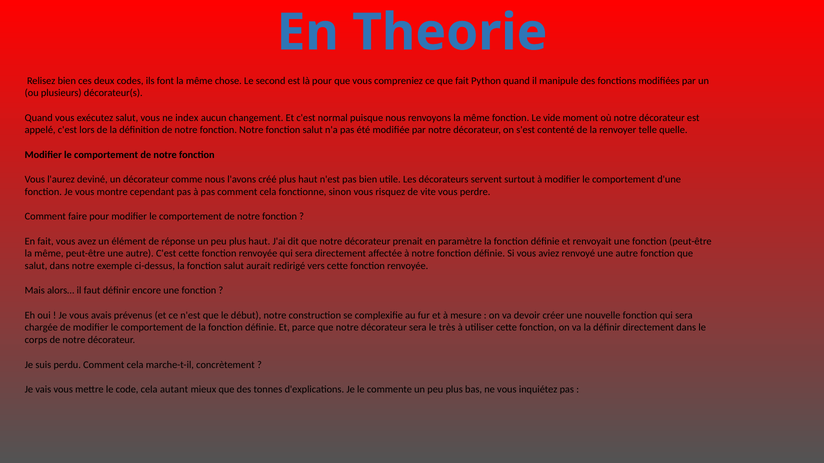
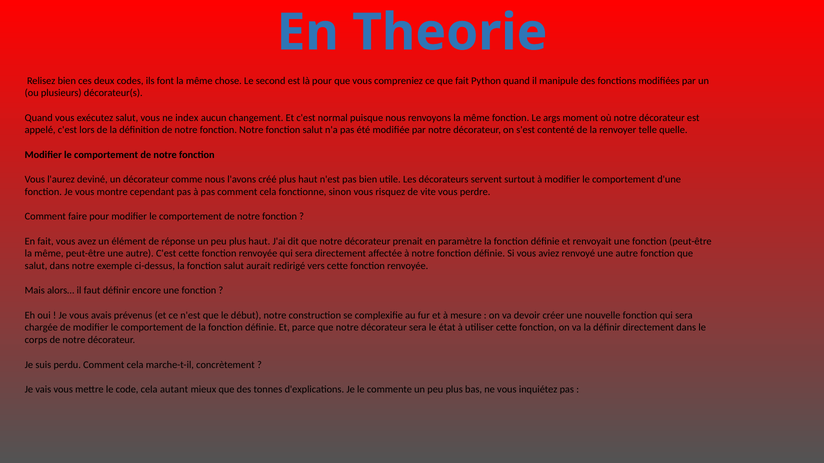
vide: vide -> args
très: très -> état
